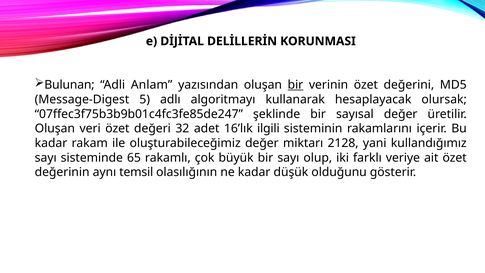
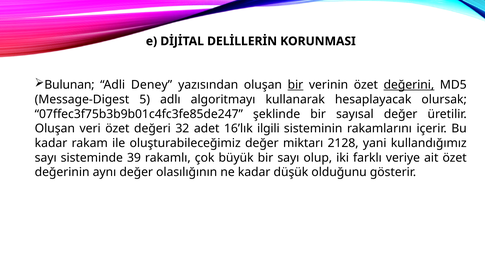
Anlam: Anlam -> Deney
değerini underline: none -> present
65: 65 -> 39
aynı temsil: temsil -> değer
